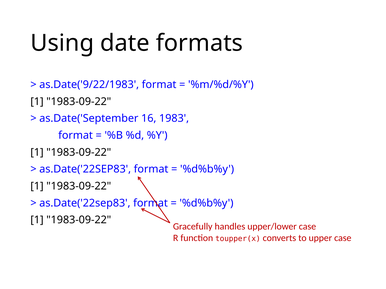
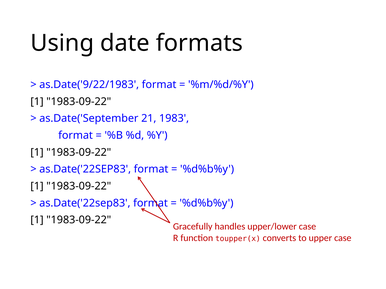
16: 16 -> 21
